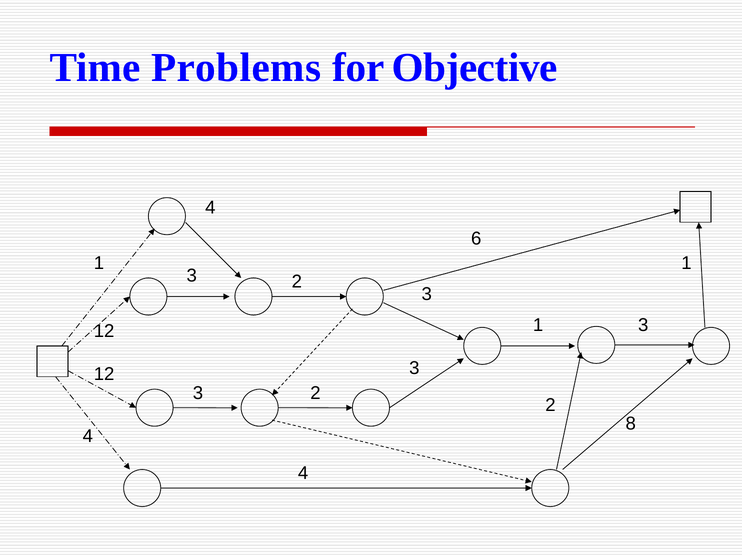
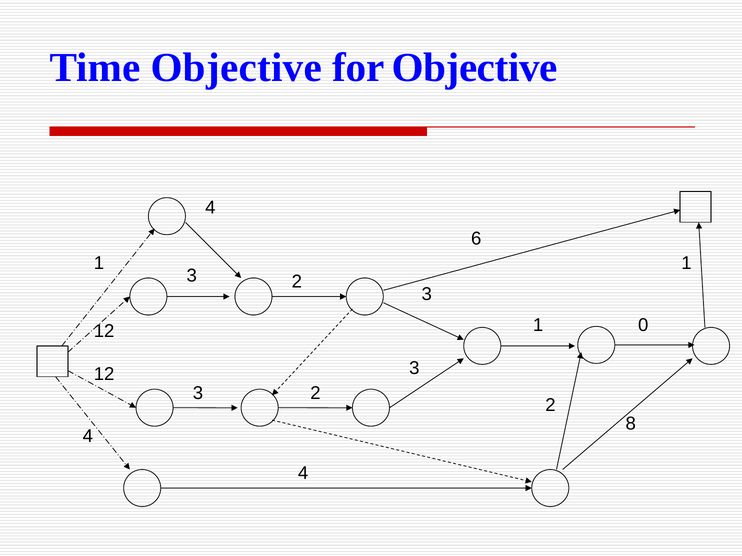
Time Problems: Problems -> Objective
3 at (643, 325): 3 -> 0
